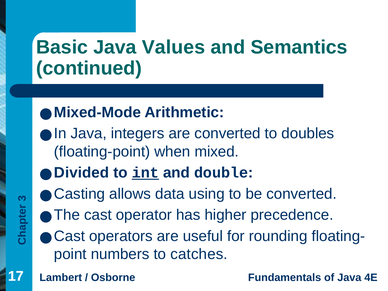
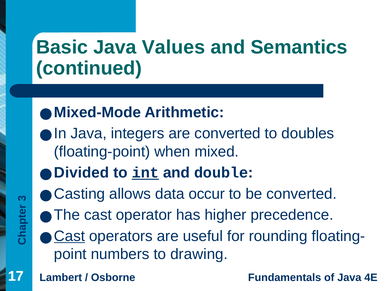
using: using -> occur
Cast at (69, 236) underline: none -> present
catches: catches -> drawing
